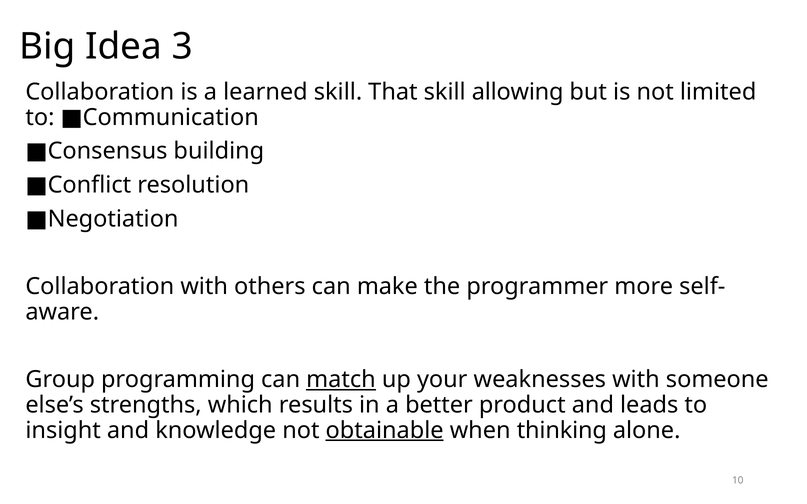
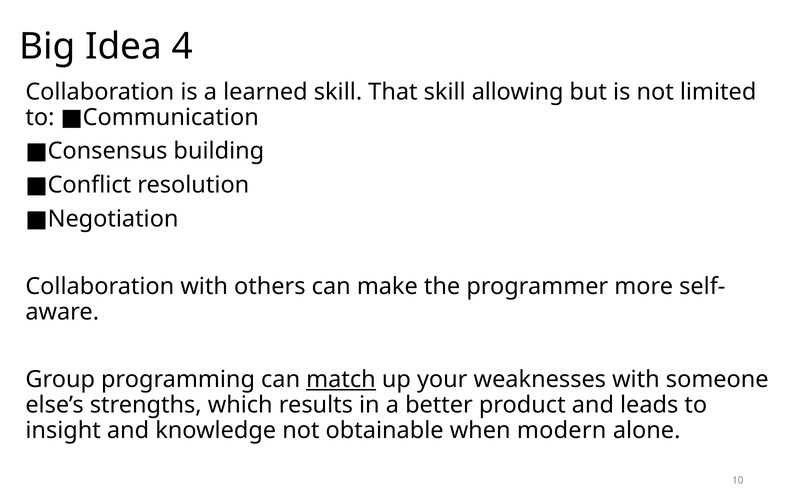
3: 3 -> 4
obtainable underline: present -> none
thinking: thinking -> modern
